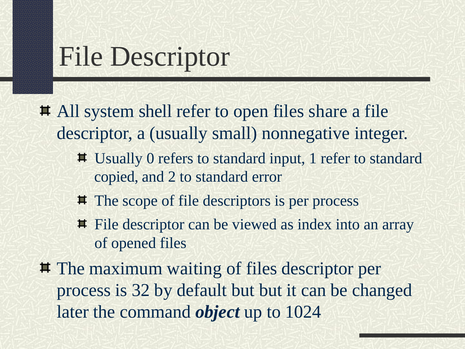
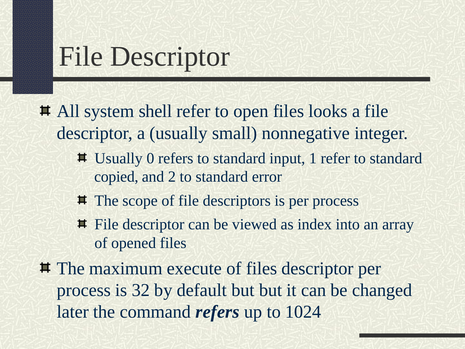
share: share -> looks
waiting: waiting -> execute
command object: object -> refers
